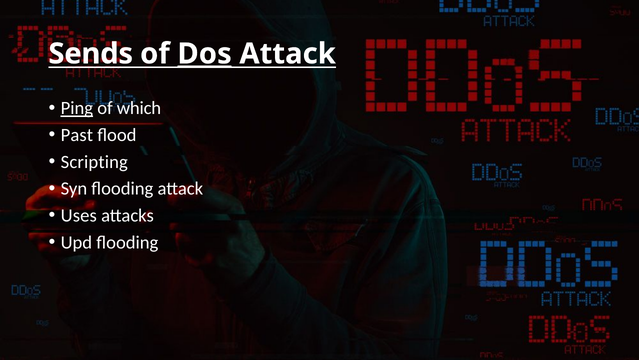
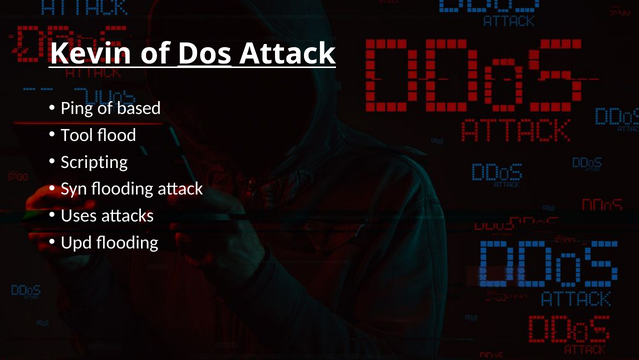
Sends: Sends -> Kevin
Ping underline: present -> none
which: which -> based
Past: Past -> Tool
